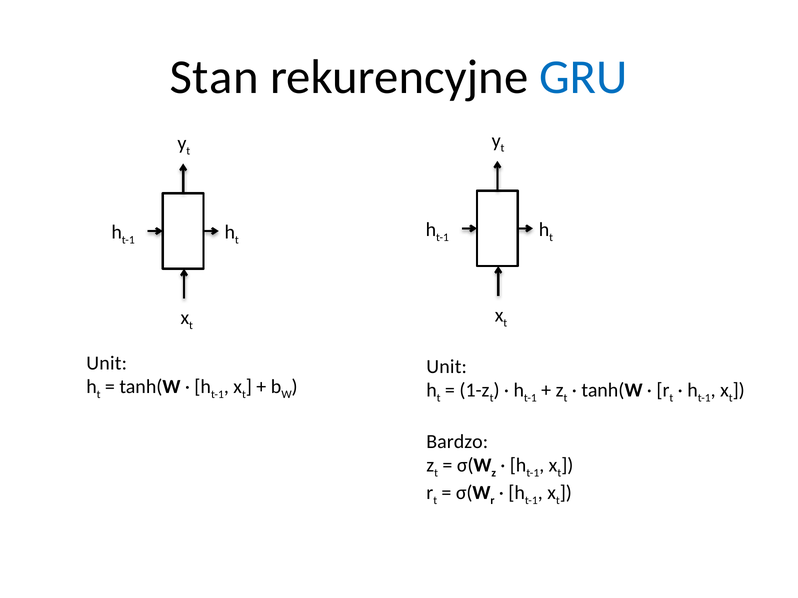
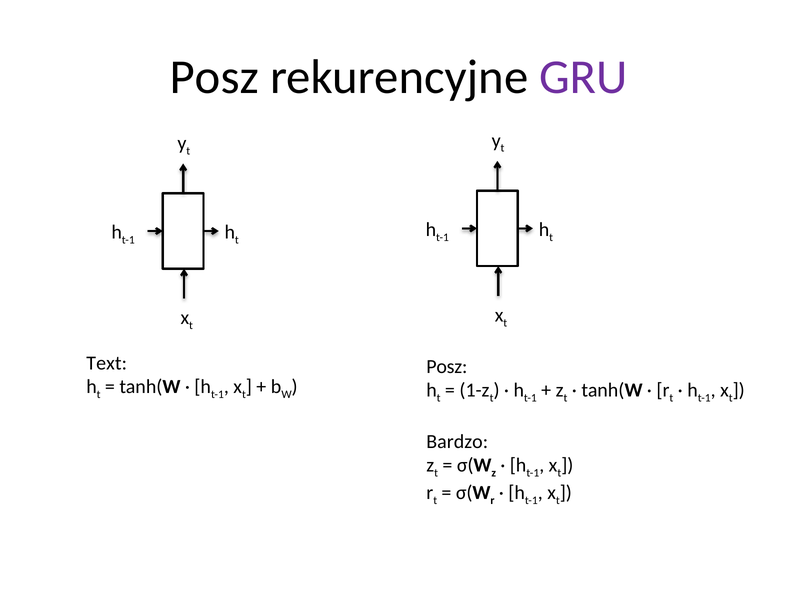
Stan at (214, 77): Stan -> Posz
GRU colour: blue -> purple
Unit at (107, 363): Unit -> Text
Unit at (447, 367): Unit -> Posz
